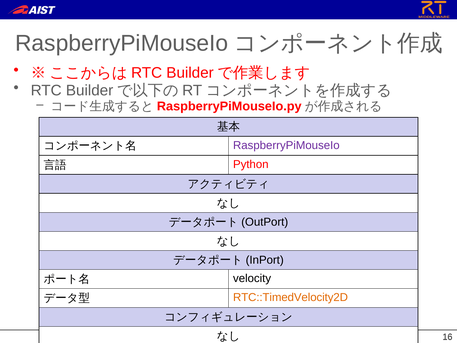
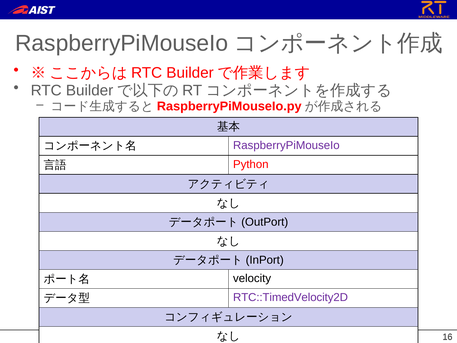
RTC::TimedVelocity2D colour: orange -> purple
